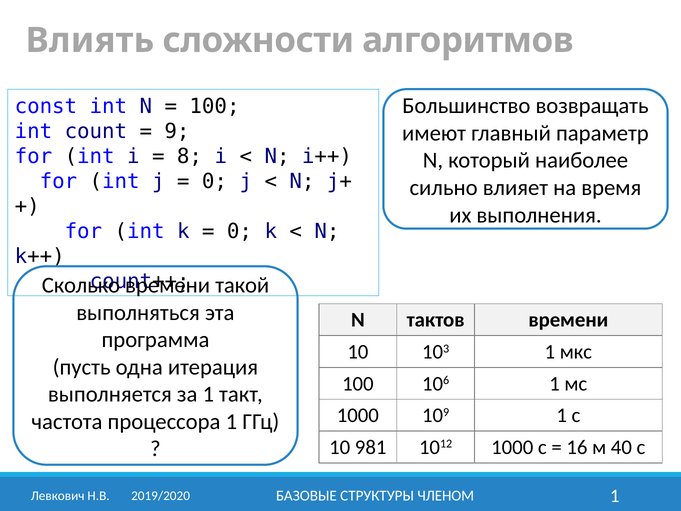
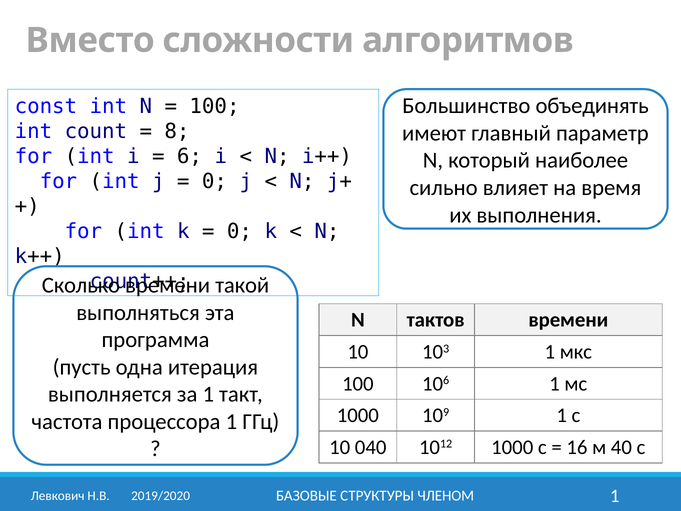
Влиять: Влиять -> Вместо
возвращать: возвращать -> объединять
9: 9 -> 8
8: 8 -> 6
981: 981 -> 040
